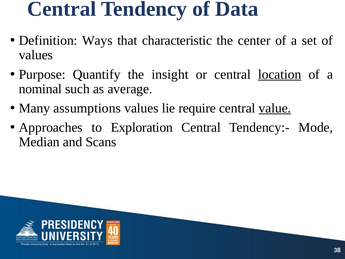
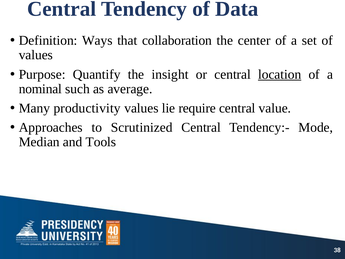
characteristic: characteristic -> collaboration
assumptions: assumptions -> productivity
value underline: present -> none
Exploration: Exploration -> Scrutinized
Scans: Scans -> Tools
